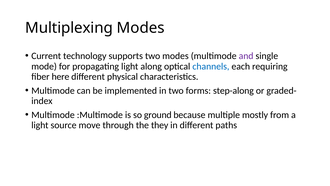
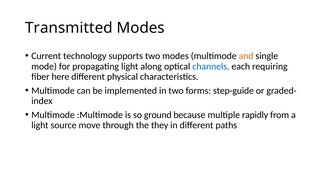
Multiplexing: Multiplexing -> Transmitted
and colour: purple -> orange
step-along: step-along -> step-guide
mostly: mostly -> rapidly
